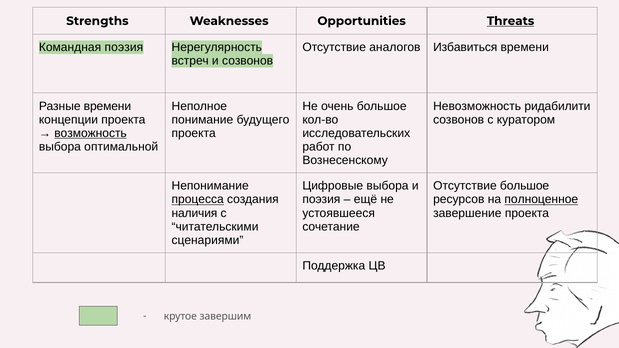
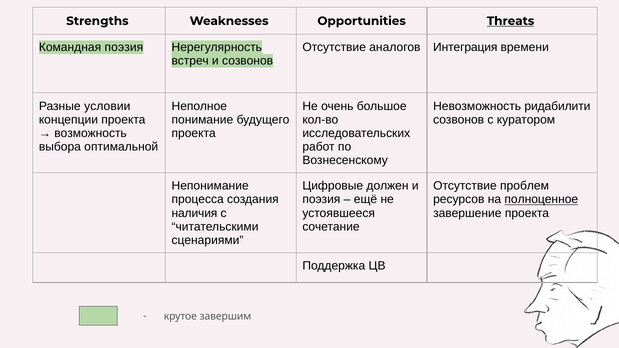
Избавиться: Избавиться -> Интеграция
Разные времени: времени -> условии
возможность underline: present -> none
Цифровые выбора: выбора -> должен
Отсутствие большое: большое -> проблем
процесса underline: present -> none
